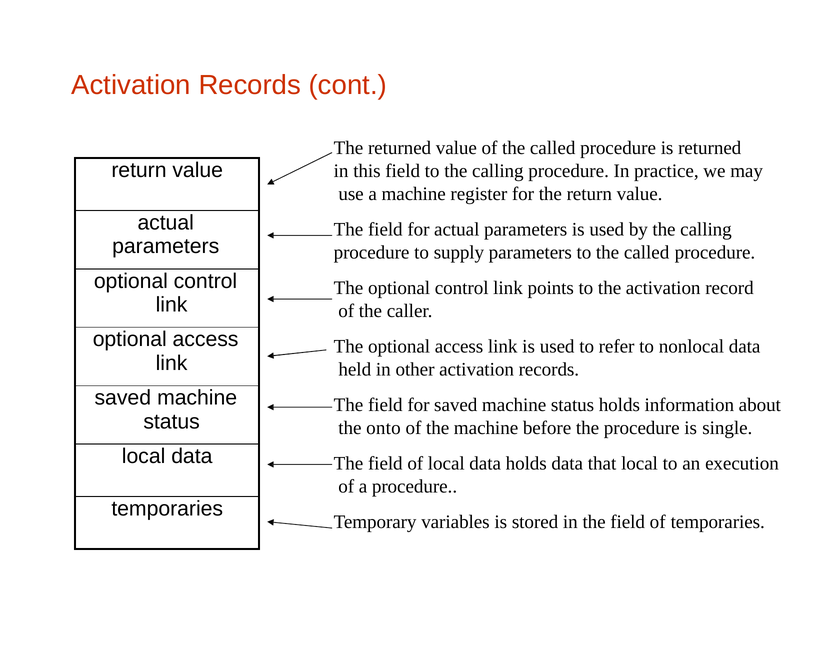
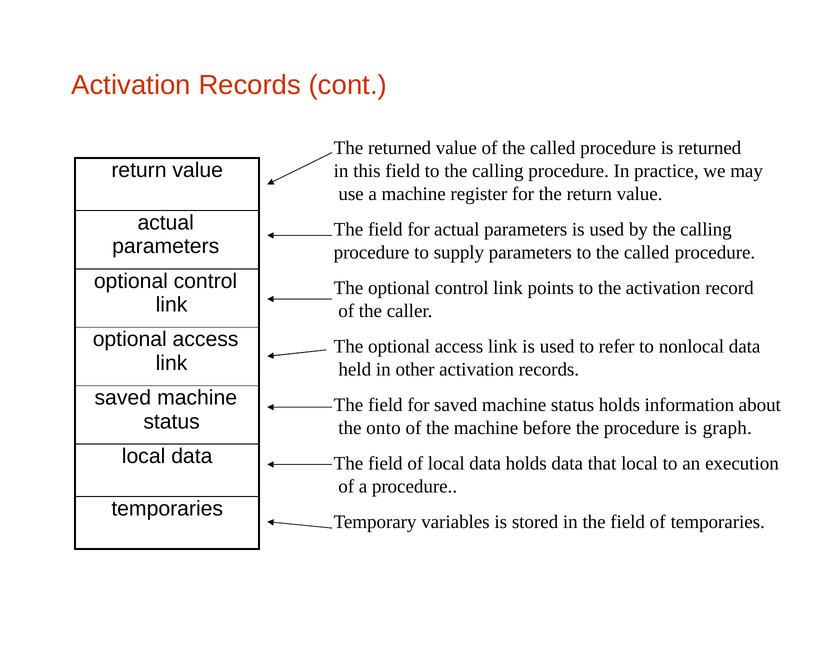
single: single -> graph
